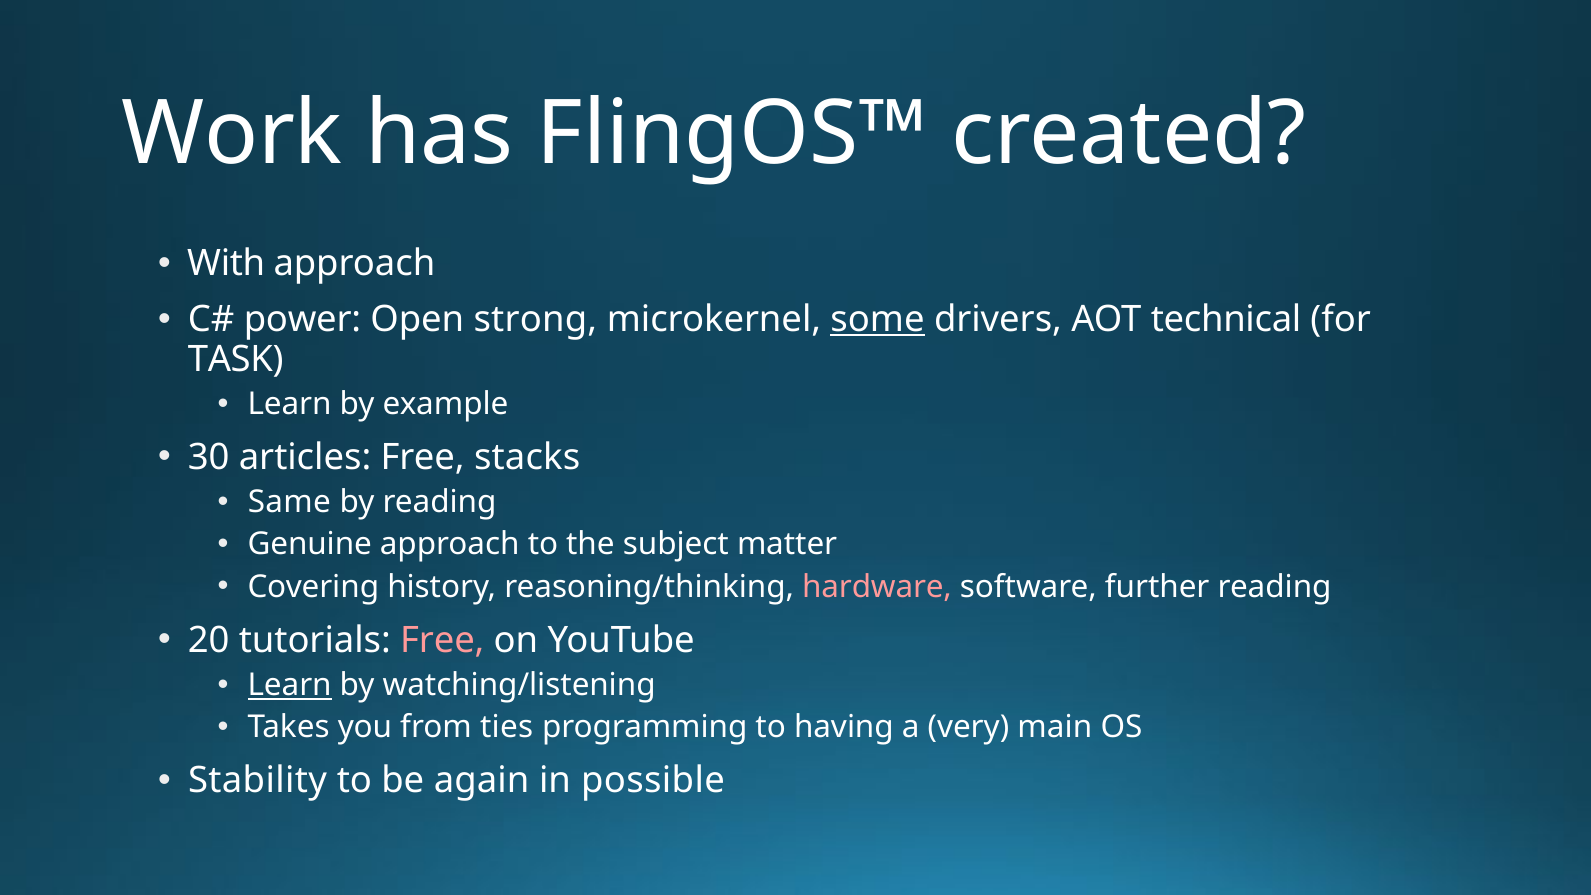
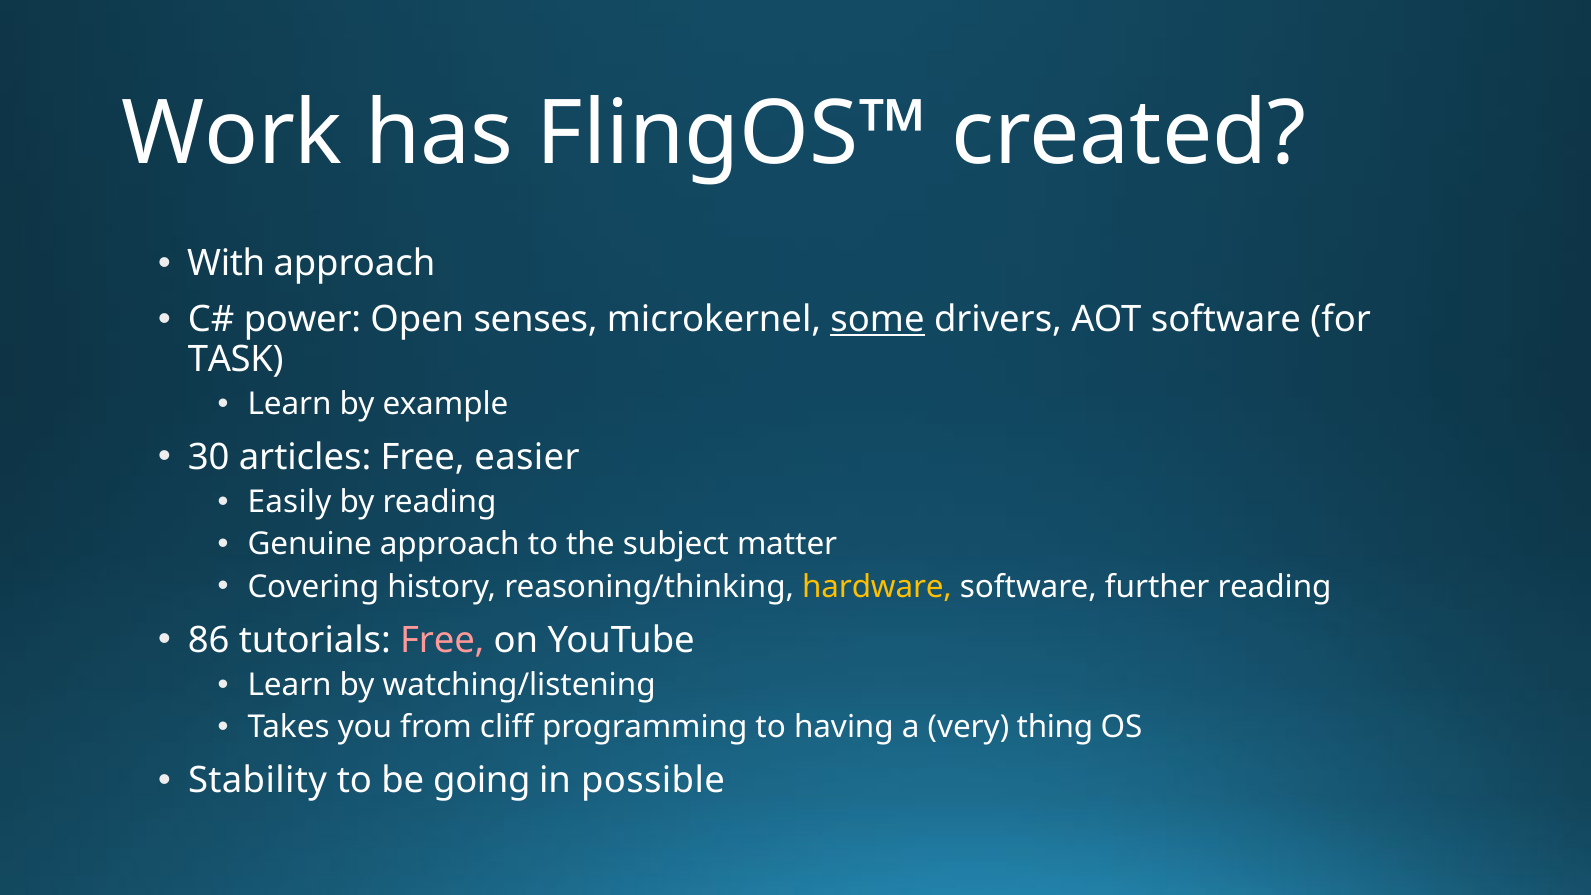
strong: strong -> senses
AOT technical: technical -> software
stacks: stacks -> easier
Same: Same -> Easily
hardware colour: pink -> yellow
20: 20 -> 86
Learn at (290, 685) underline: present -> none
ties: ties -> cliff
main: main -> thing
again: again -> going
